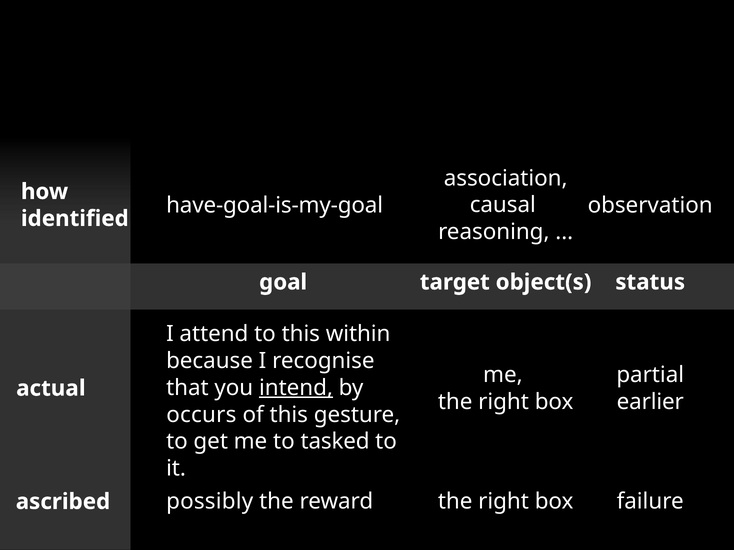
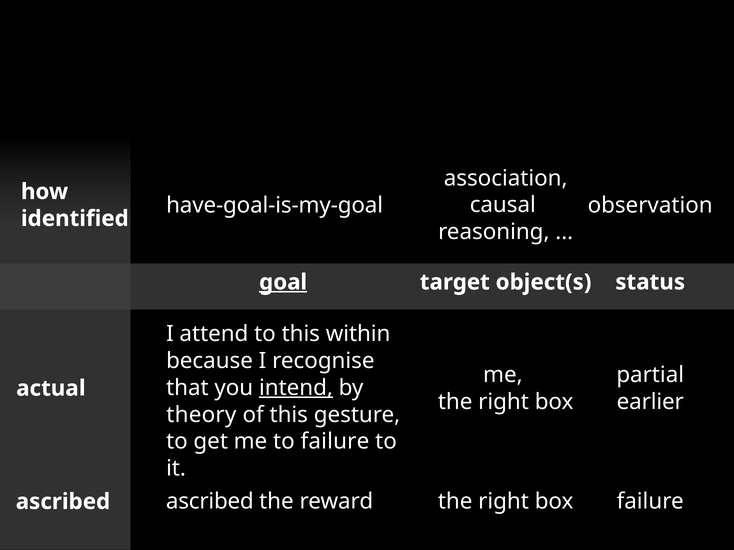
goal underline: none -> present
occurs: occurs -> theory
to tasked: tasked -> failure
possibly at (210, 502): possibly -> ascribed
